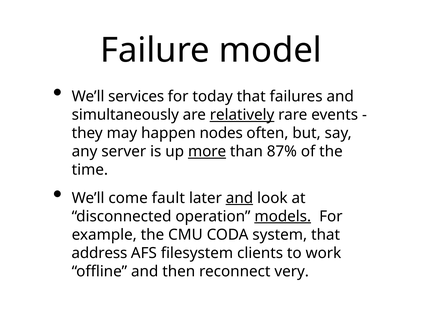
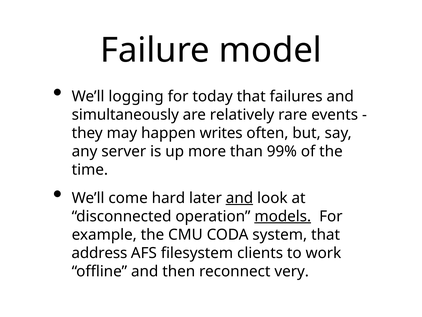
services: services -> logging
relatively underline: present -> none
nodes: nodes -> writes
more underline: present -> none
87%: 87% -> 99%
fault: fault -> hard
